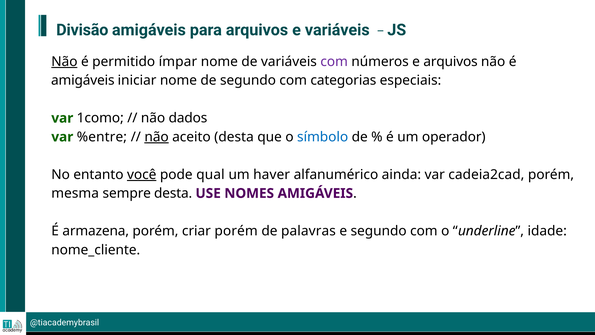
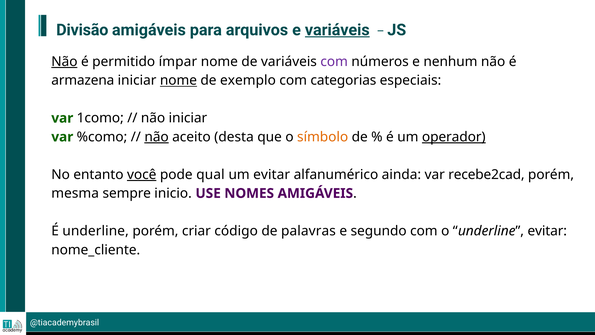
variáveis at (337, 30) underline: none -> present
e arquivos: arquivos -> nenhum
amigáveis at (83, 80): amigáveis -> armazena
nome at (178, 80) underline: none -> present
de segundo: segundo -> exemplo
não dados: dados -> iniciar
%entre: %entre -> %como
símbolo colour: blue -> orange
operador underline: none -> present
um haver: haver -> evitar
cadeia2cad: cadeia2cad -> recebe2cad
sempre desta: desta -> inicio
É armazena: armazena -> underline
criar porém: porém -> código
underline idade: idade -> evitar
